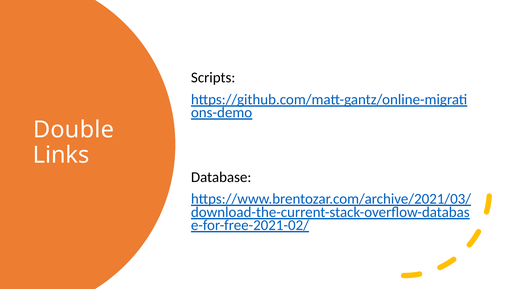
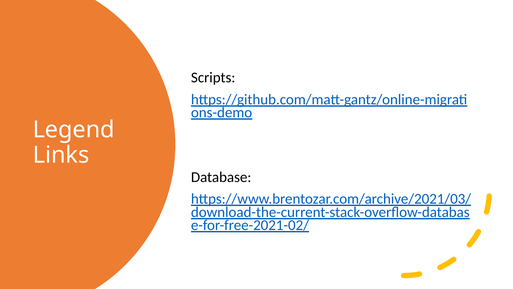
Double: Double -> Legend
